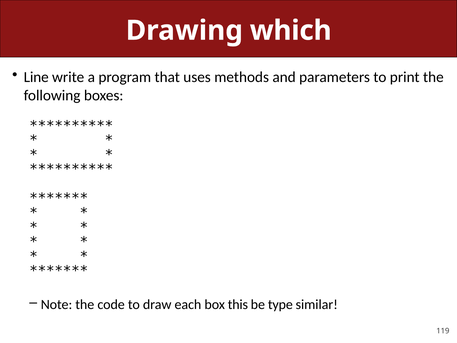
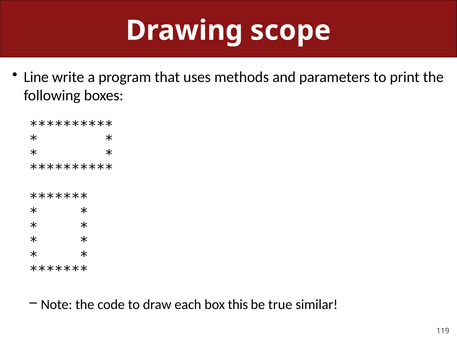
which: which -> scope
type: type -> true
